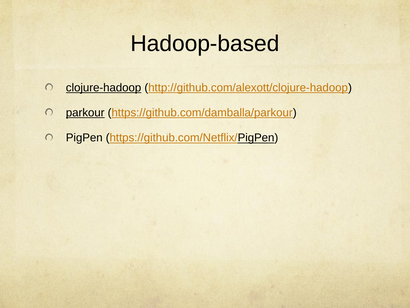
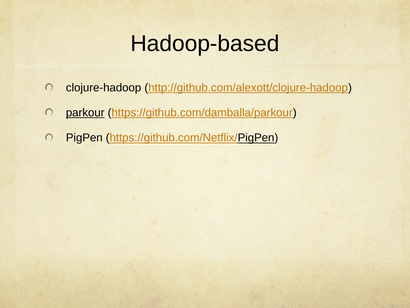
clojure-hadoop underline: present -> none
